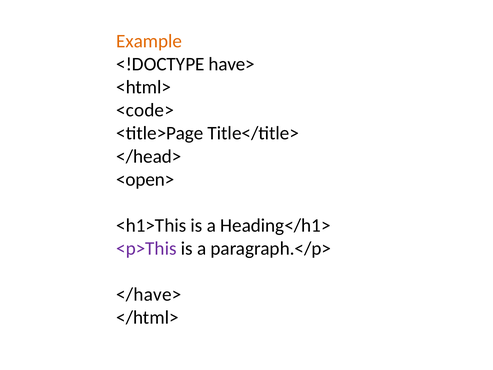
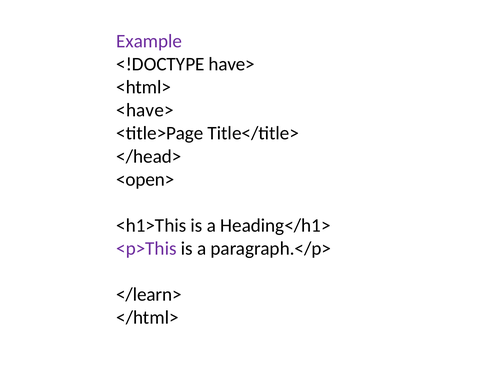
Example colour: orange -> purple
<code>: <code> -> <have>
</have>: </have> -> </learn>
